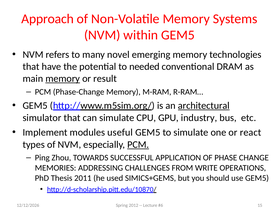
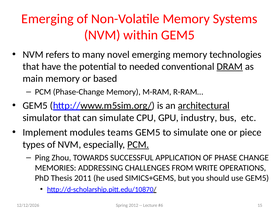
Approach at (48, 19): Approach -> Emerging
DRAM underline: none -> present
memory at (63, 79) underline: present -> none
result: result -> based
useful: useful -> teams
react: react -> piece
